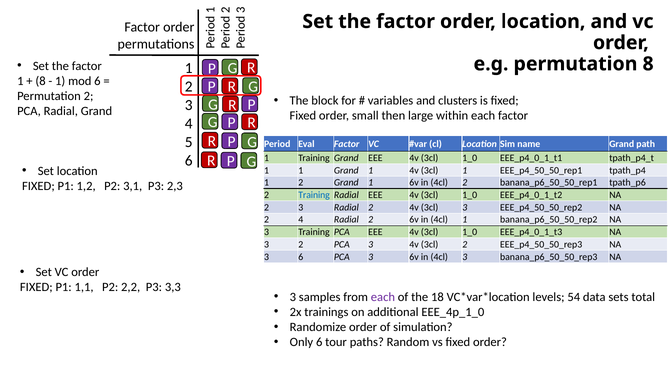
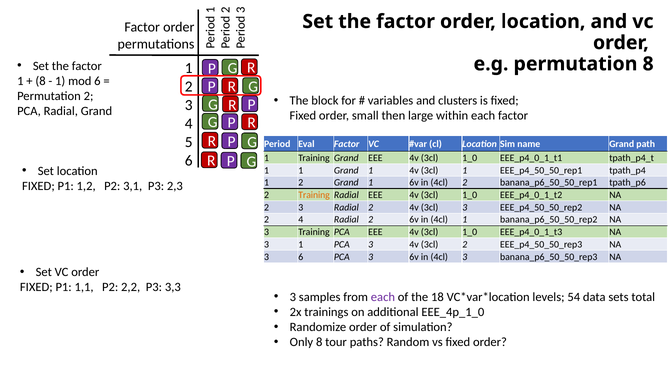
Training at (314, 195) colour: blue -> orange
3 2: 2 -> 1
Only 6: 6 -> 8
